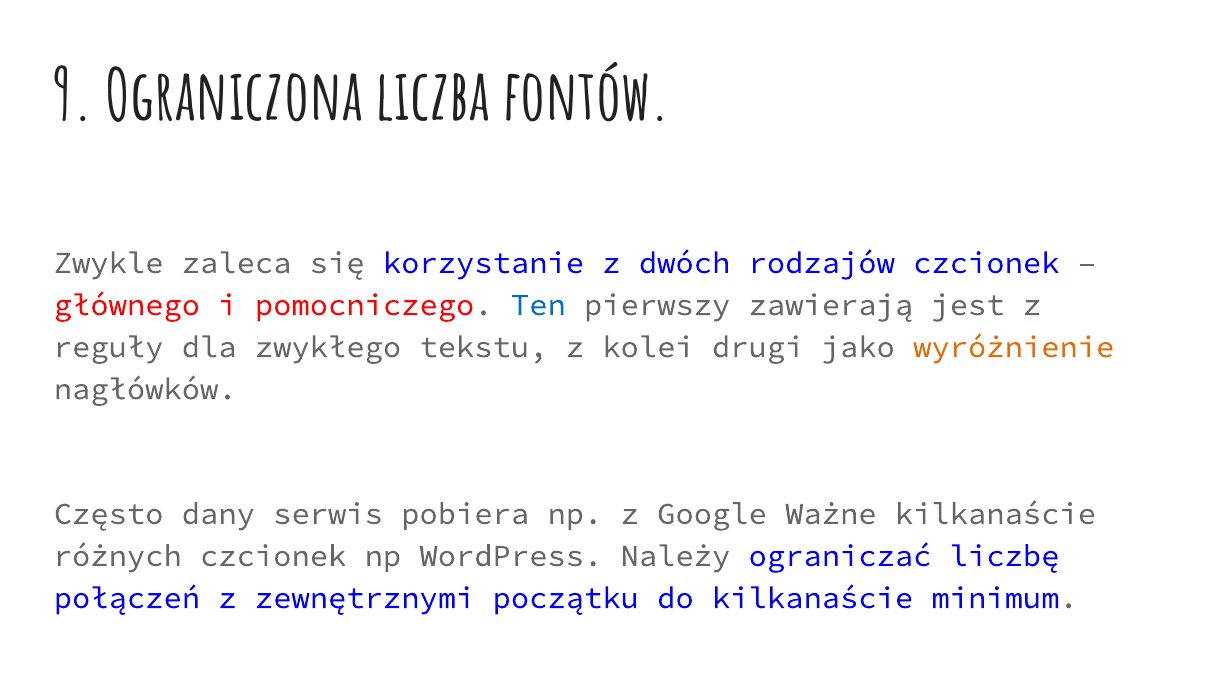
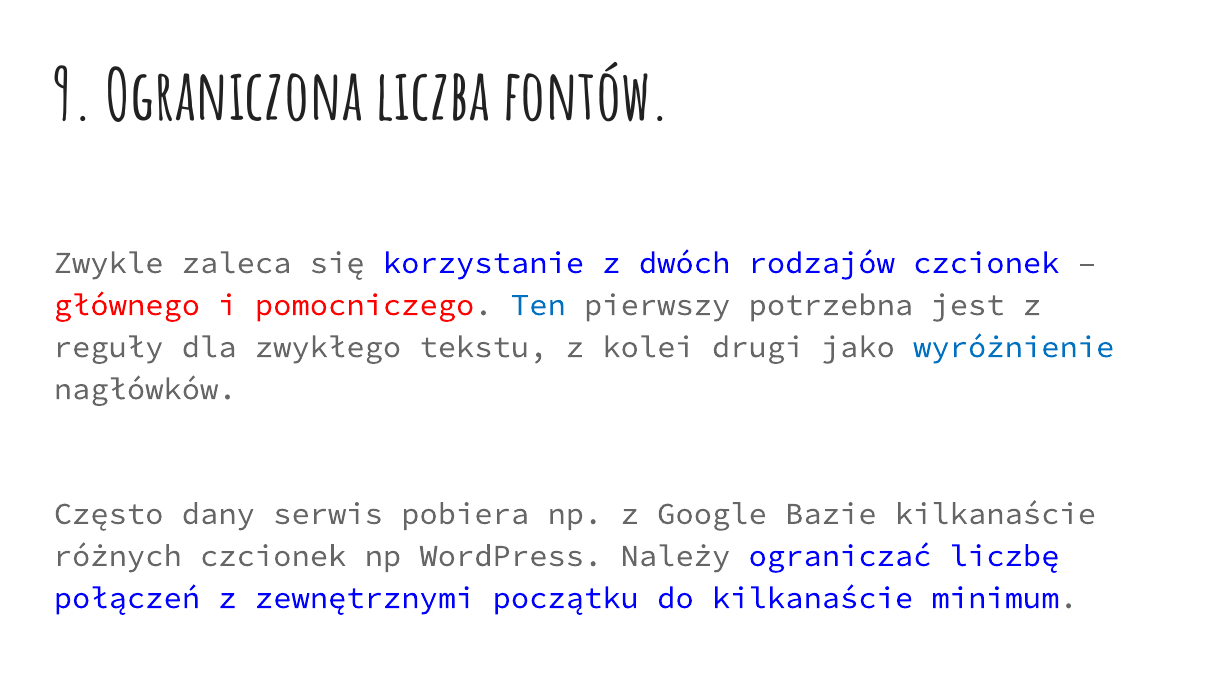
zawierają: zawierają -> potrzebna
wyróżnienie colour: orange -> blue
Ważne: Ważne -> Bazie
